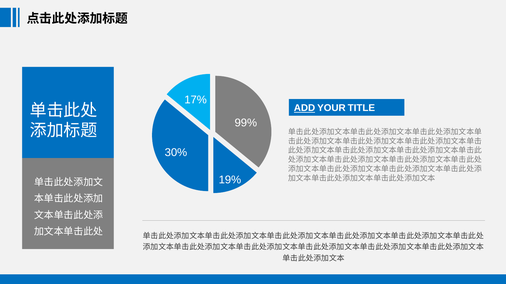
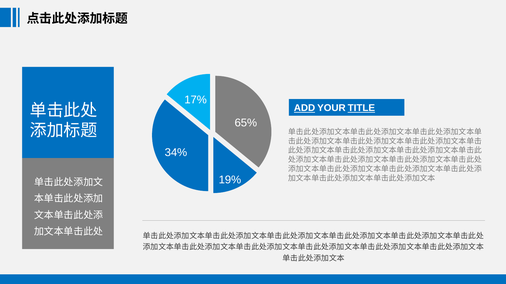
TITLE underline: none -> present
99%: 99% -> 65%
30%: 30% -> 34%
